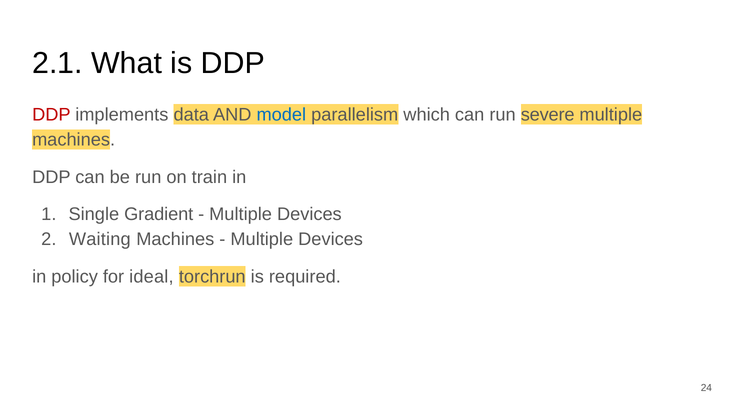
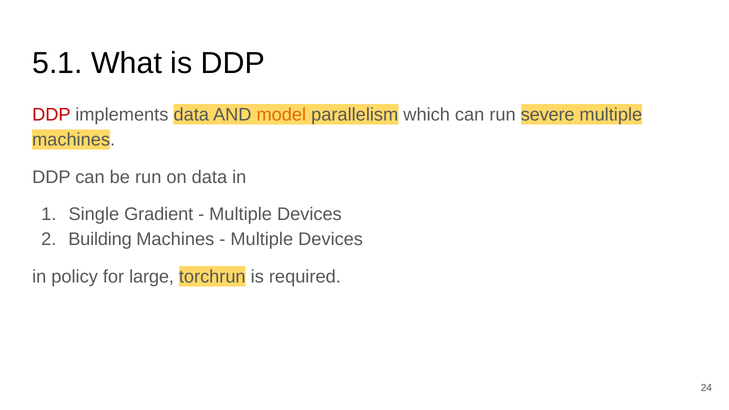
2.1: 2.1 -> 5.1
model colour: blue -> orange
on train: train -> data
Waiting: Waiting -> Building
ideal: ideal -> large
